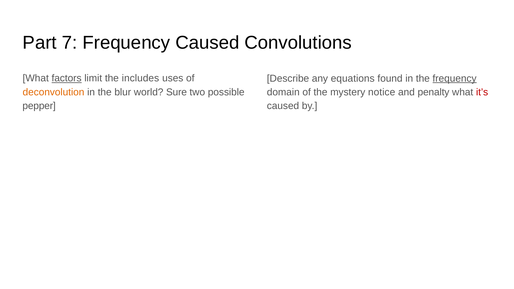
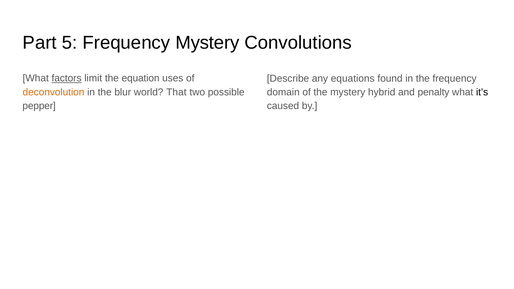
7: 7 -> 5
Frequency Caused: Caused -> Mystery
includes: includes -> equation
frequency at (455, 78) underline: present -> none
Sure: Sure -> That
notice: notice -> hybrid
it’s colour: red -> black
